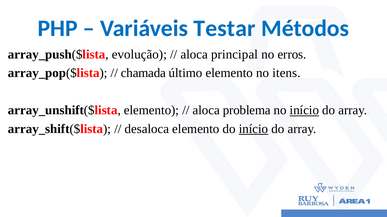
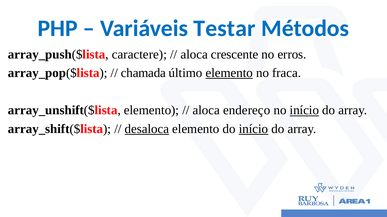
evolução: evolução -> caractere
principal: principal -> crescente
elemento at (229, 73) underline: none -> present
itens: itens -> fraca
problema: problema -> endereço
desaloca underline: none -> present
